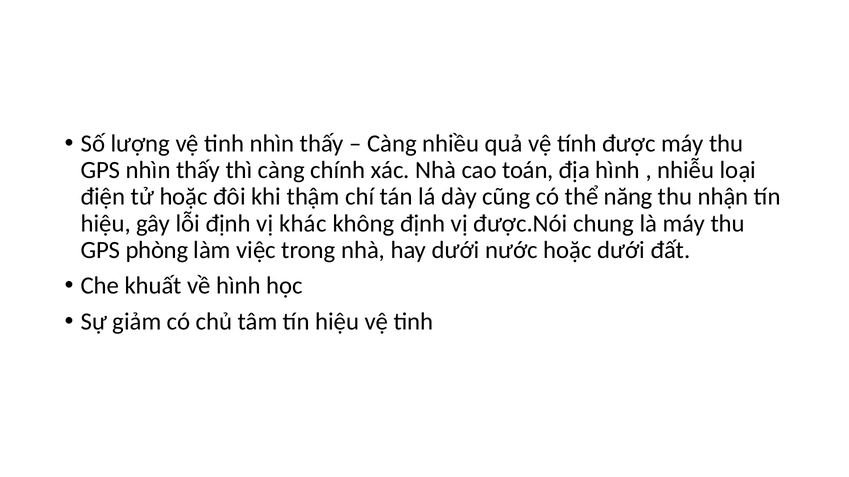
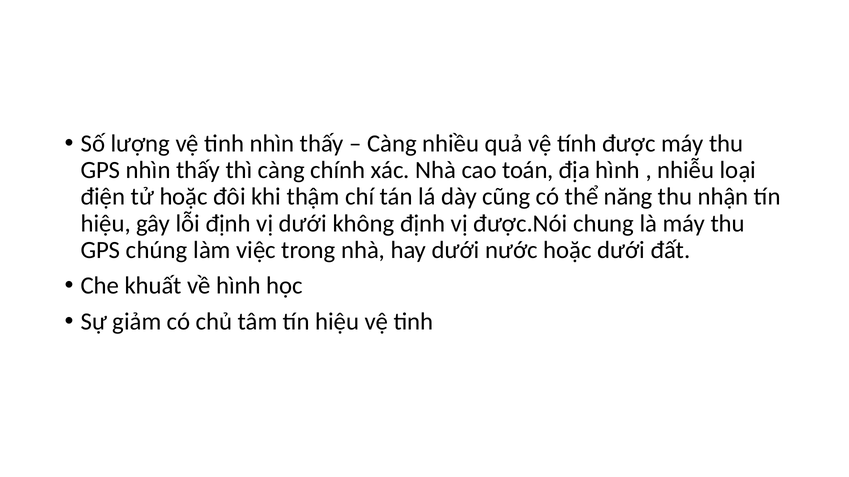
vị khác: khác -> dưới
phòng: phòng -> chúng
